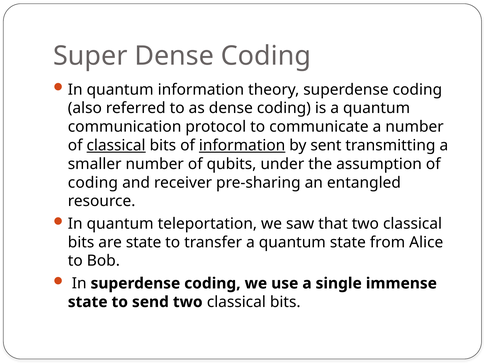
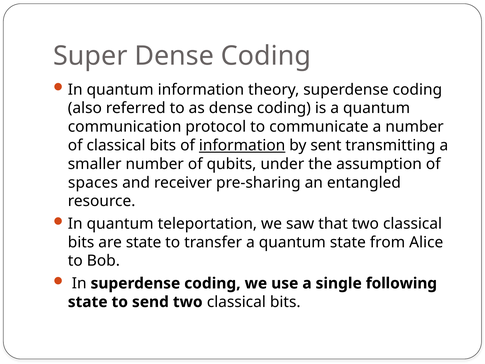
classical at (116, 145) underline: present -> none
coding at (93, 182): coding -> spaces
immense: immense -> following
